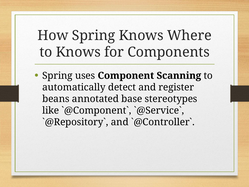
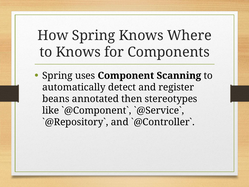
base: base -> then
